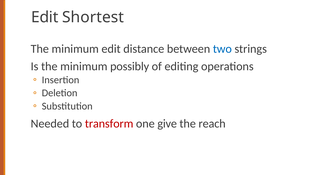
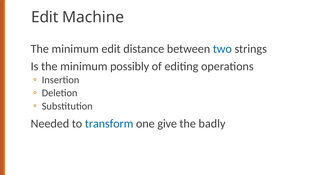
Shortest: Shortest -> Machine
transform colour: red -> blue
reach: reach -> badly
